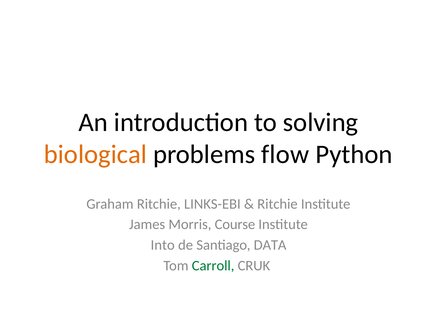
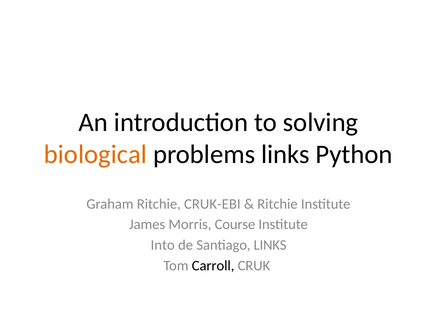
problems flow: flow -> links
LINKS-EBI: LINKS-EBI -> CRUK-EBI
Santiago DATA: DATA -> LINKS
Carroll colour: green -> black
